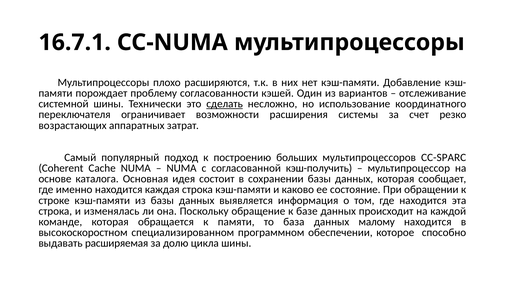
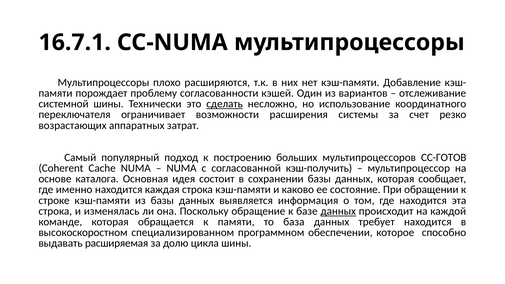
CC-SPARC: CC-SPARC -> CC-ГОТОВ
данных at (338, 211) underline: none -> present
малому: малому -> требует
